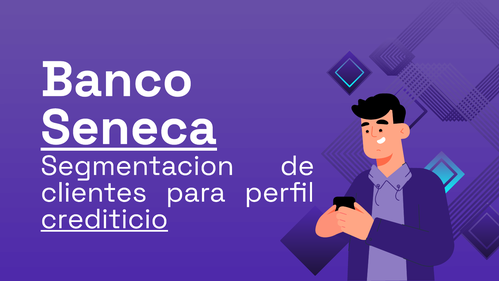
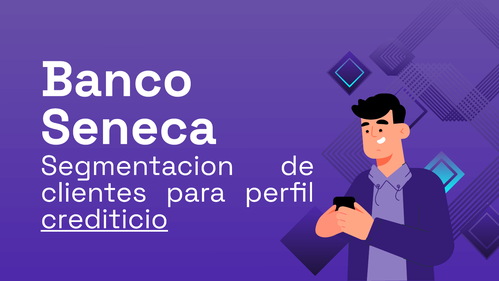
Seneca underline: present -> none
